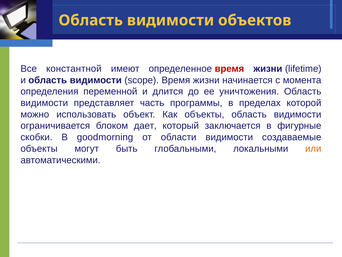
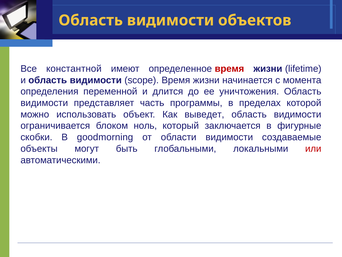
Как объекты: объекты -> выведет
дает: дает -> ноль
или colour: orange -> red
